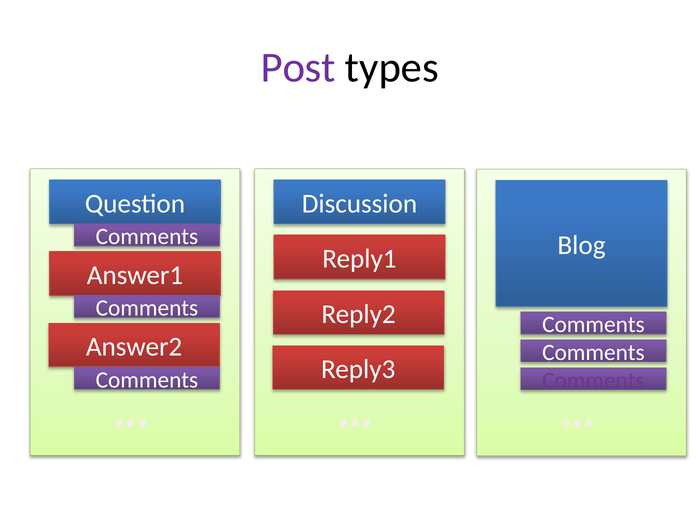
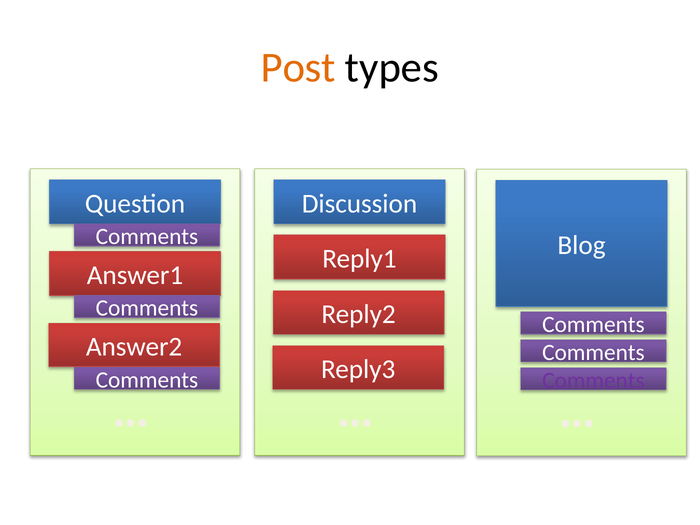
Post colour: purple -> orange
